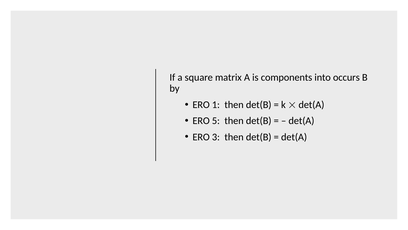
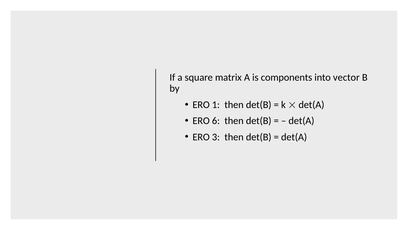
occurs: occurs -> vector
5: 5 -> 6
